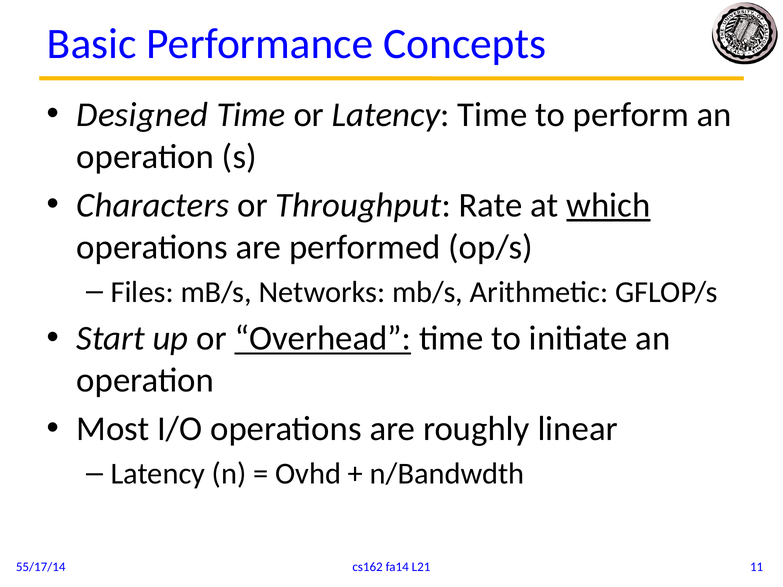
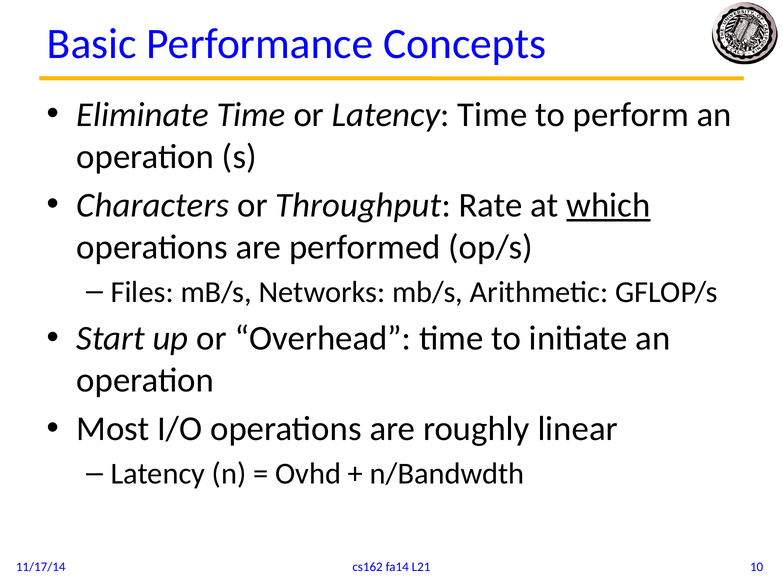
Designed: Designed -> Eliminate
Overhead underline: present -> none
11: 11 -> 10
55/17/14: 55/17/14 -> 11/17/14
